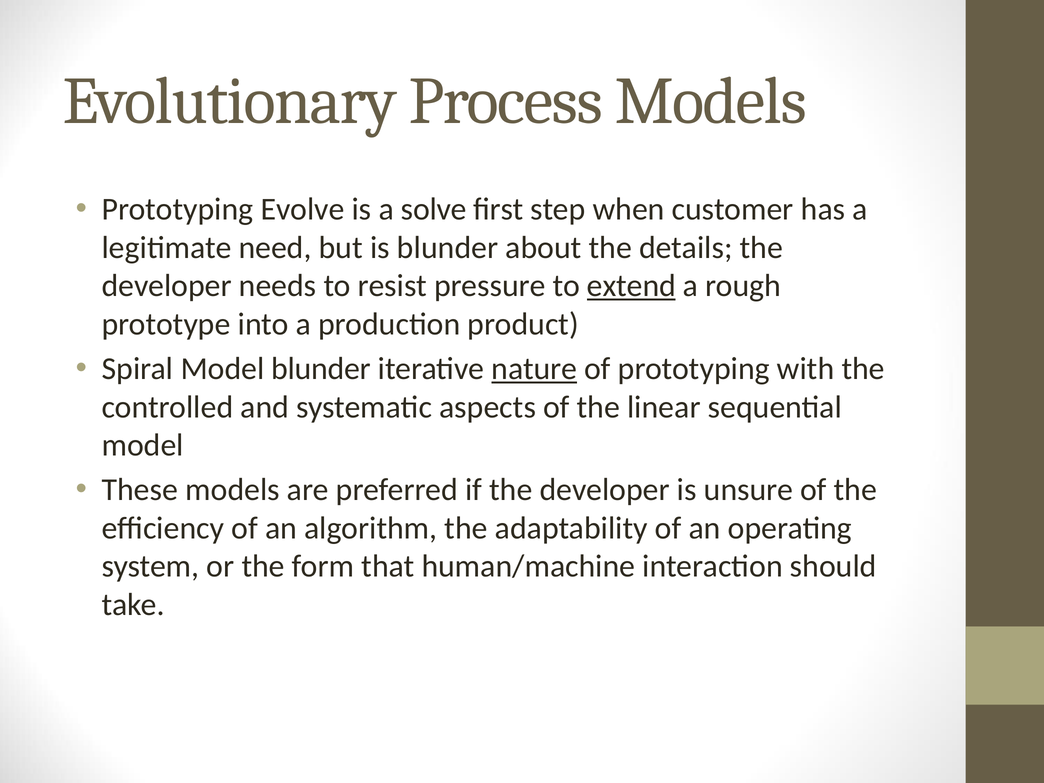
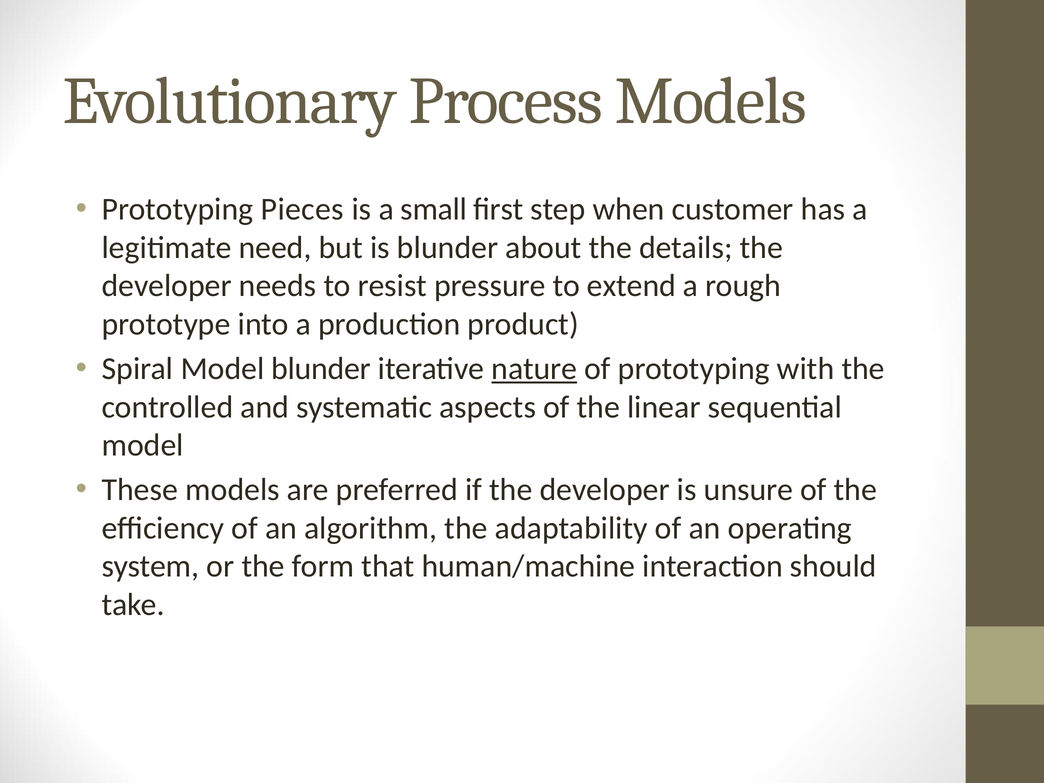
Evolve: Evolve -> Pieces
solve: solve -> small
extend underline: present -> none
